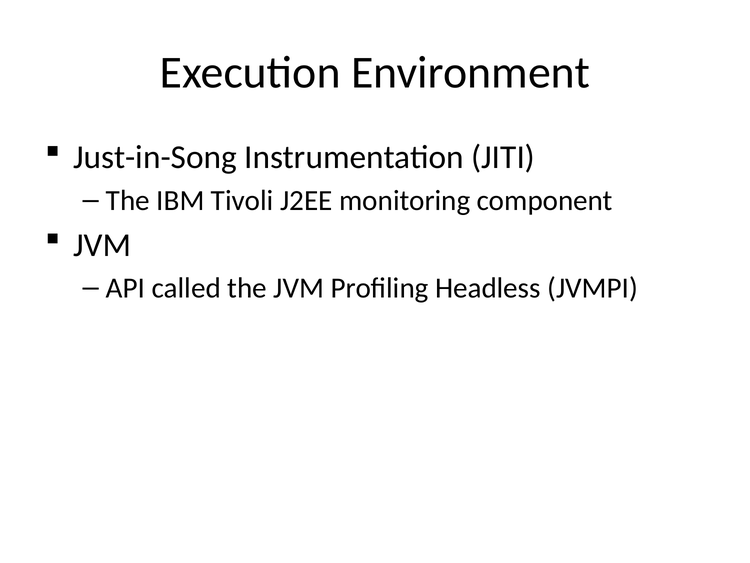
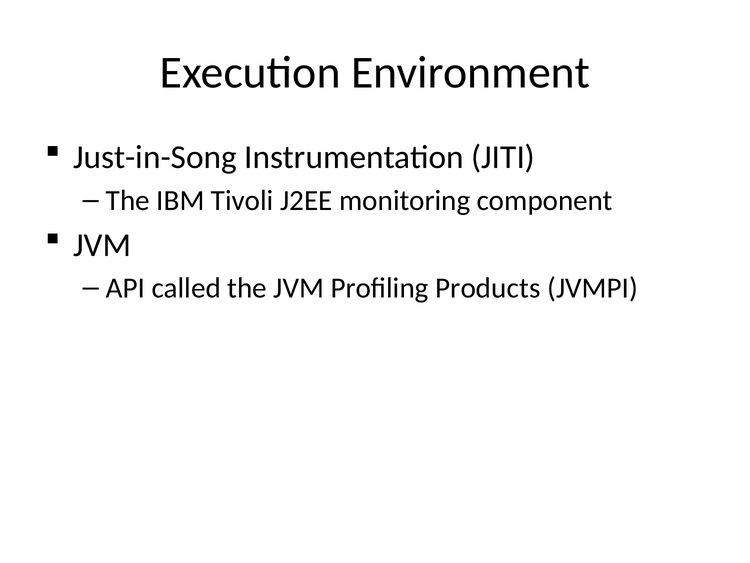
Headless: Headless -> Products
